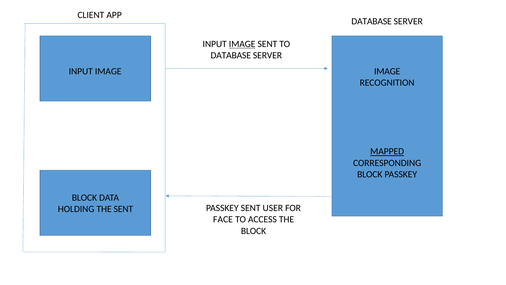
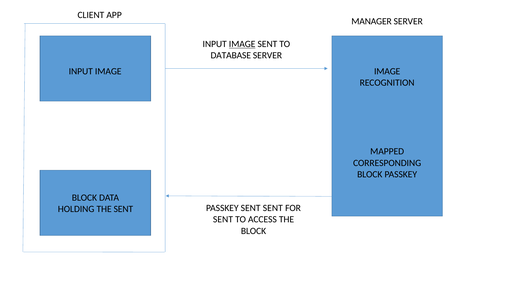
DATABASE at (372, 21): DATABASE -> MANAGER
MAPPED underline: present -> none
SENT USER: USER -> SENT
FACE at (223, 219): FACE -> SENT
